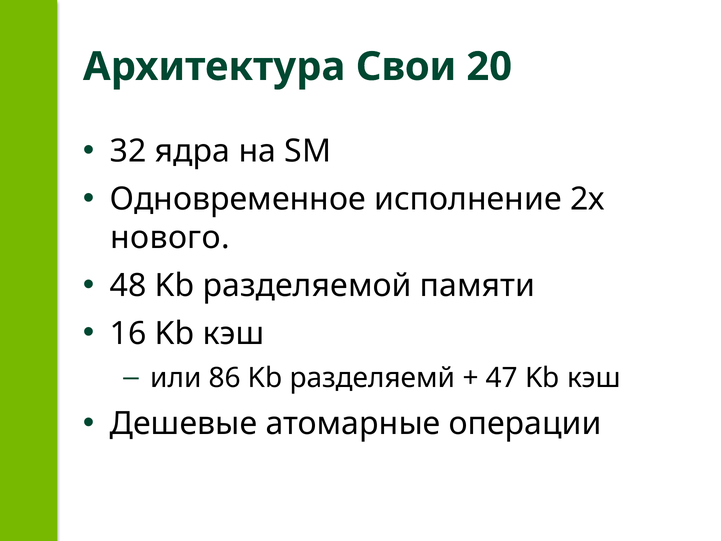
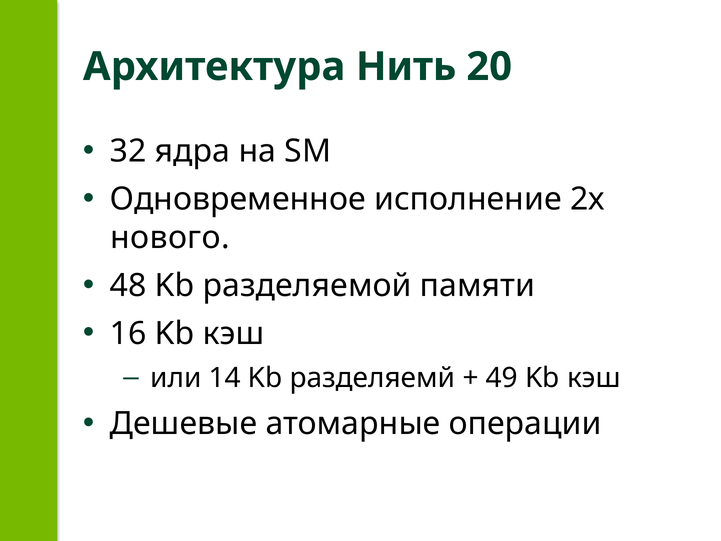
Свои: Свои -> Нить
86: 86 -> 14
47: 47 -> 49
